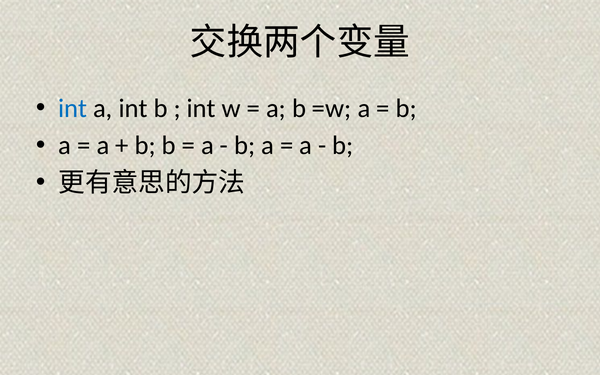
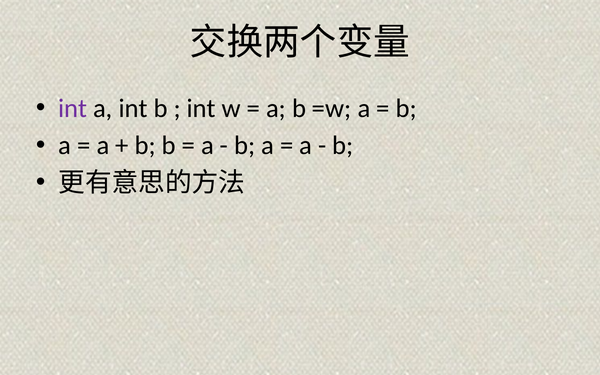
int at (73, 108) colour: blue -> purple
